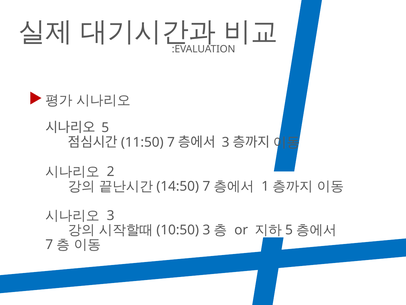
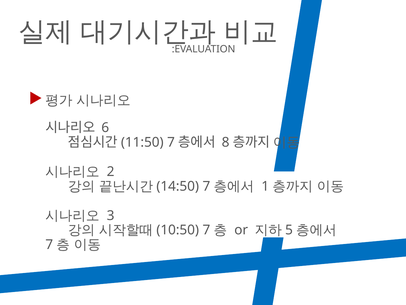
5 at (105, 128): 5 -> 6
3 at (226, 142): 3 -> 8
3 at (206, 230): 3 -> 7
